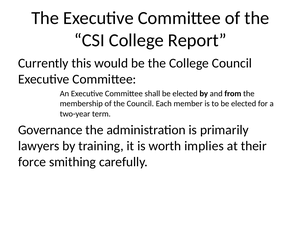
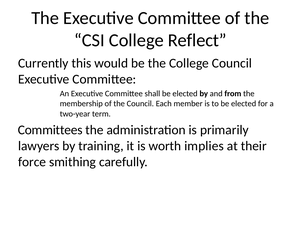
Report: Report -> Reflect
Governance: Governance -> Committees
